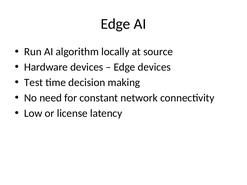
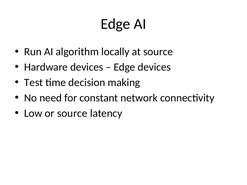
or license: license -> source
